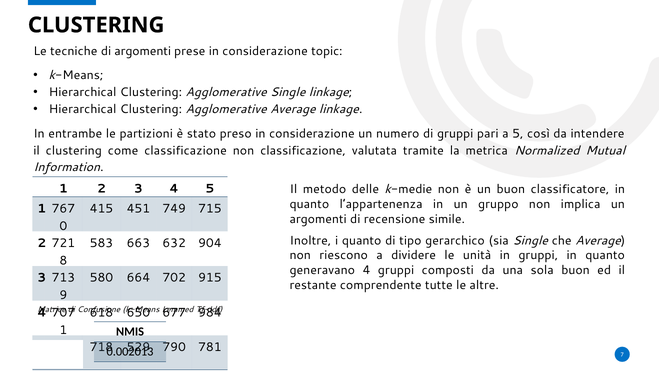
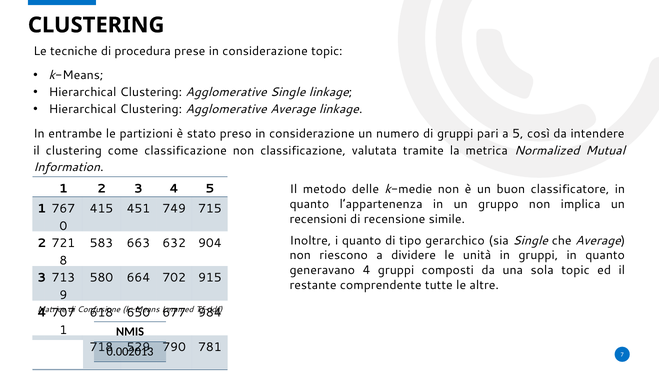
di argomenti: argomenti -> procedura
argomenti at (318, 219): argomenti -> recensioni
sola buon: buon -> topic
